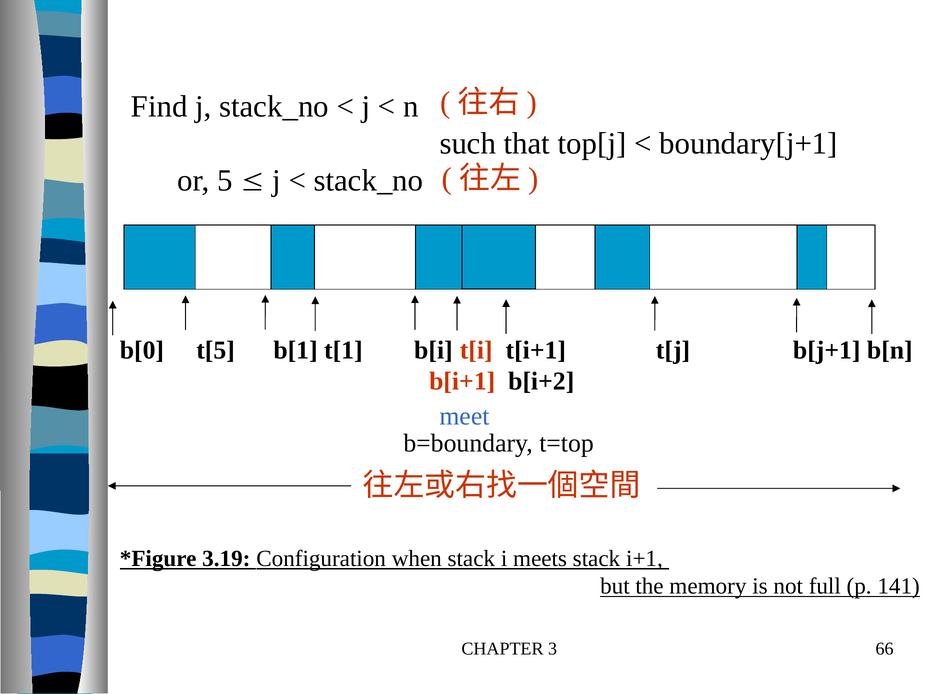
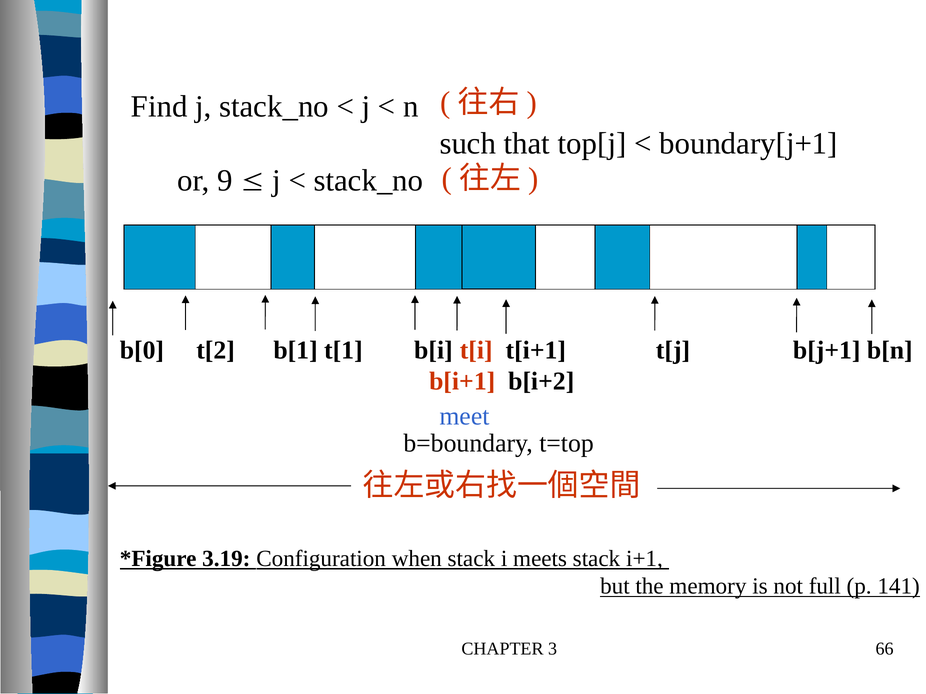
5: 5 -> 9
t[5: t[5 -> t[2
